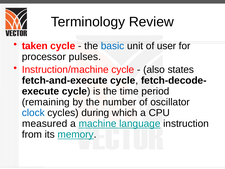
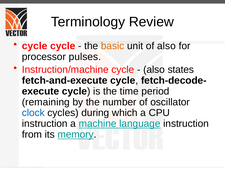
taken at (35, 46): taken -> cycle
basic colour: blue -> orange
of user: user -> also
measured at (45, 123): measured -> instruction
